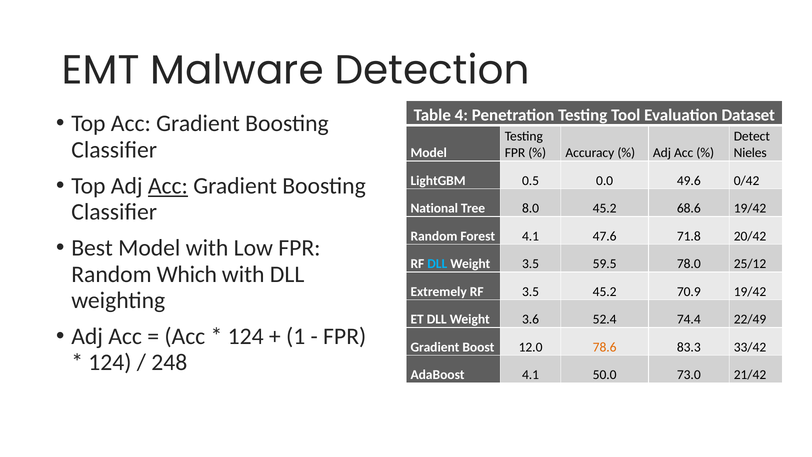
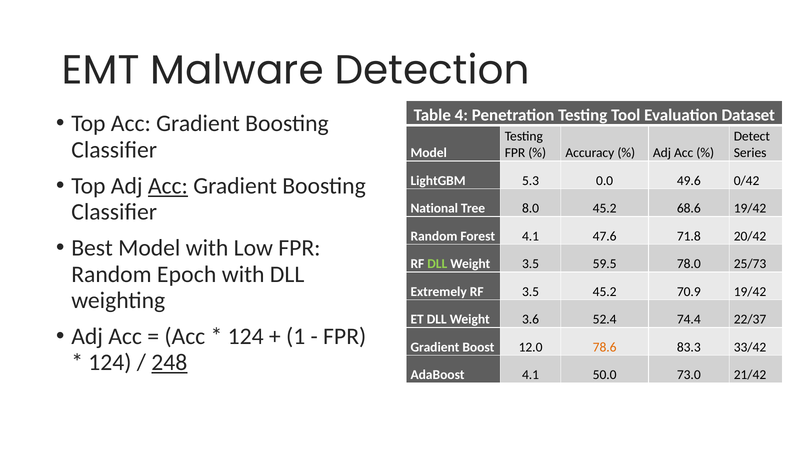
Nieles: Nieles -> Series
0.5: 0.5 -> 5.3
DLL at (437, 264) colour: light blue -> light green
25/12: 25/12 -> 25/73
Which: Which -> Epoch
22/49: 22/49 -> 22/37
248 underline: none -> present
